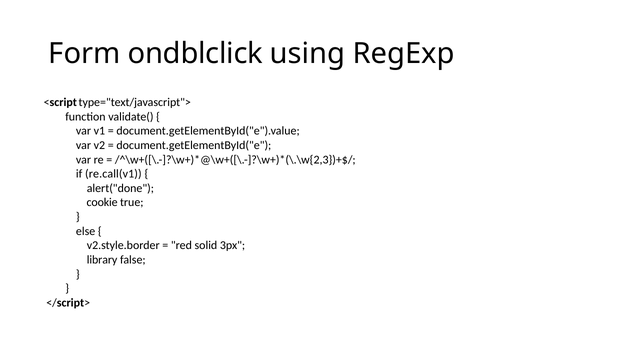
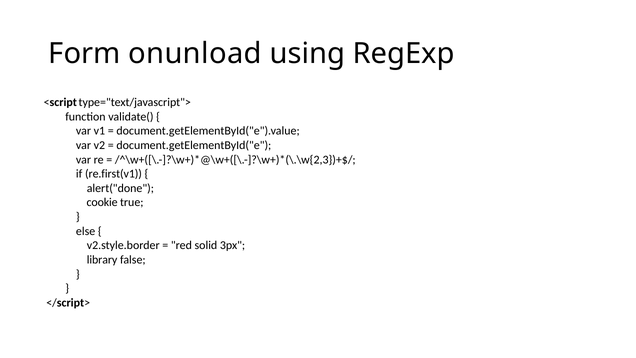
ondblclick: ondblclick -> onunload
re.call(v1: re.call(v1 -> re.first(v1
